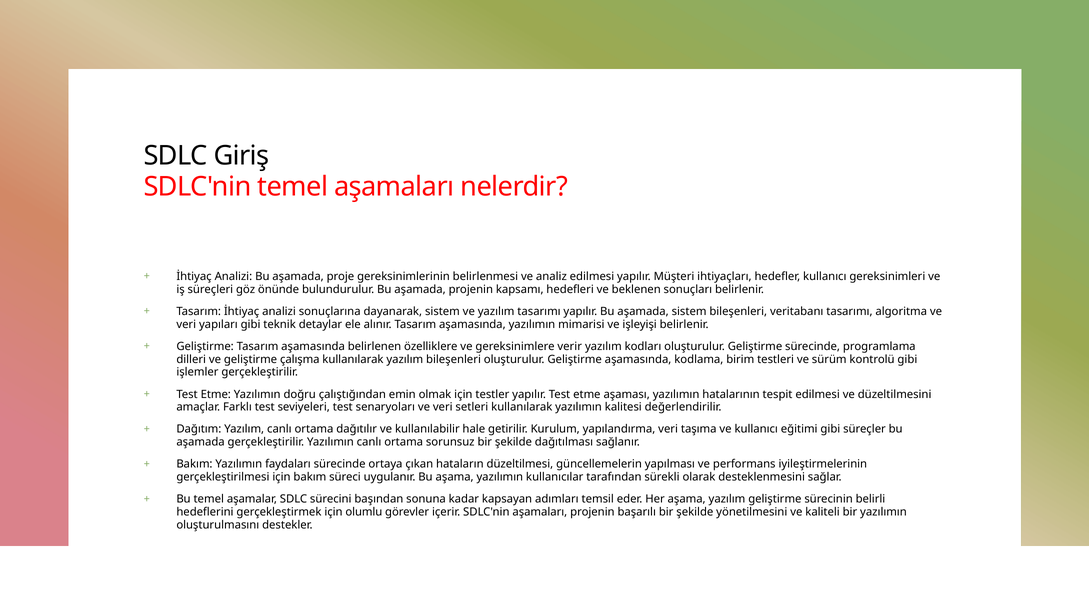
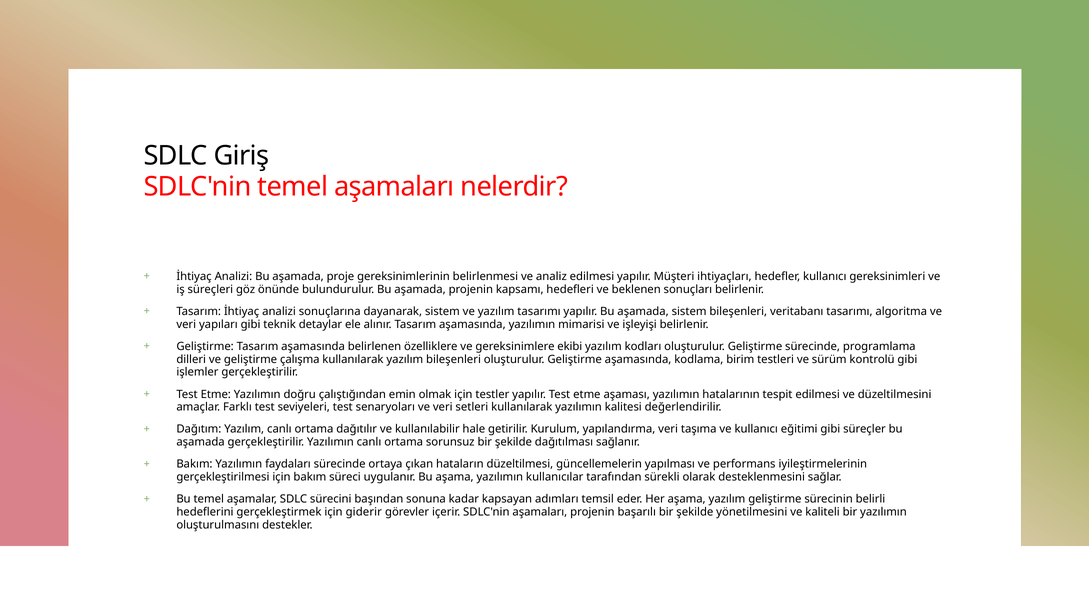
verir: verir -> ekibi
olumlu: olumlu -> giderir
